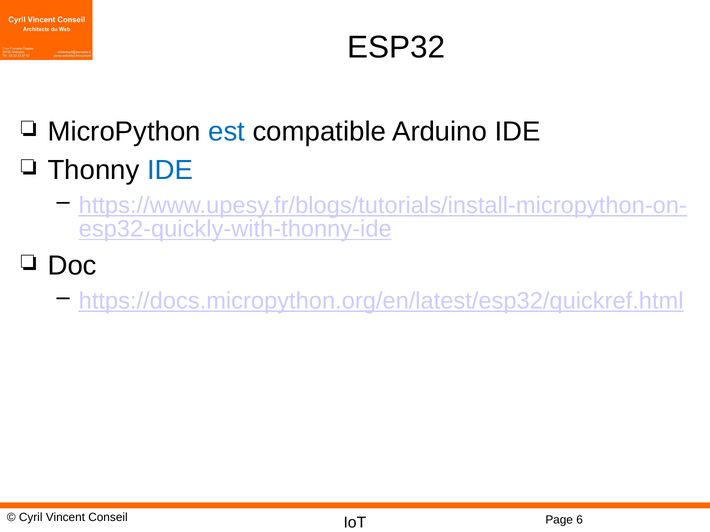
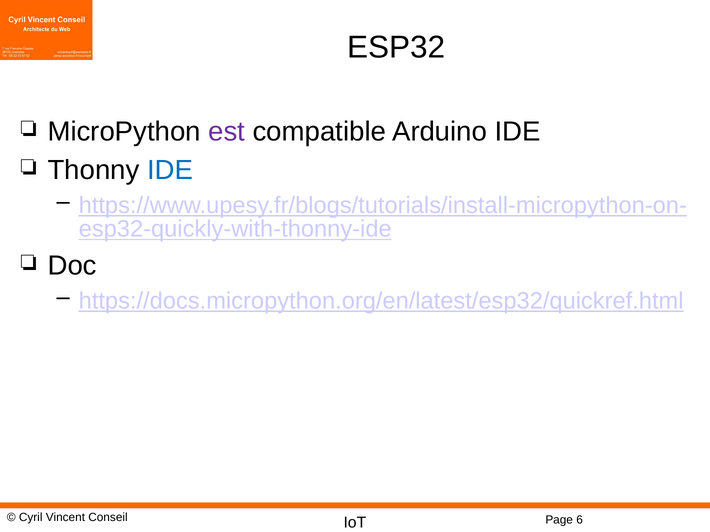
est colour: blue -> purple
